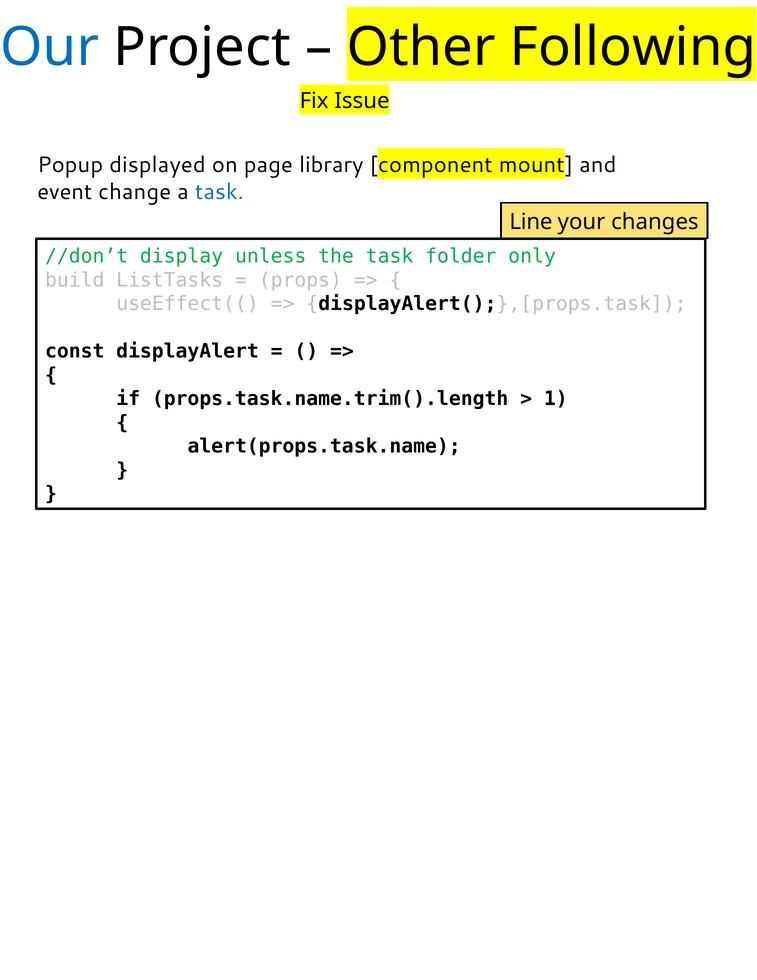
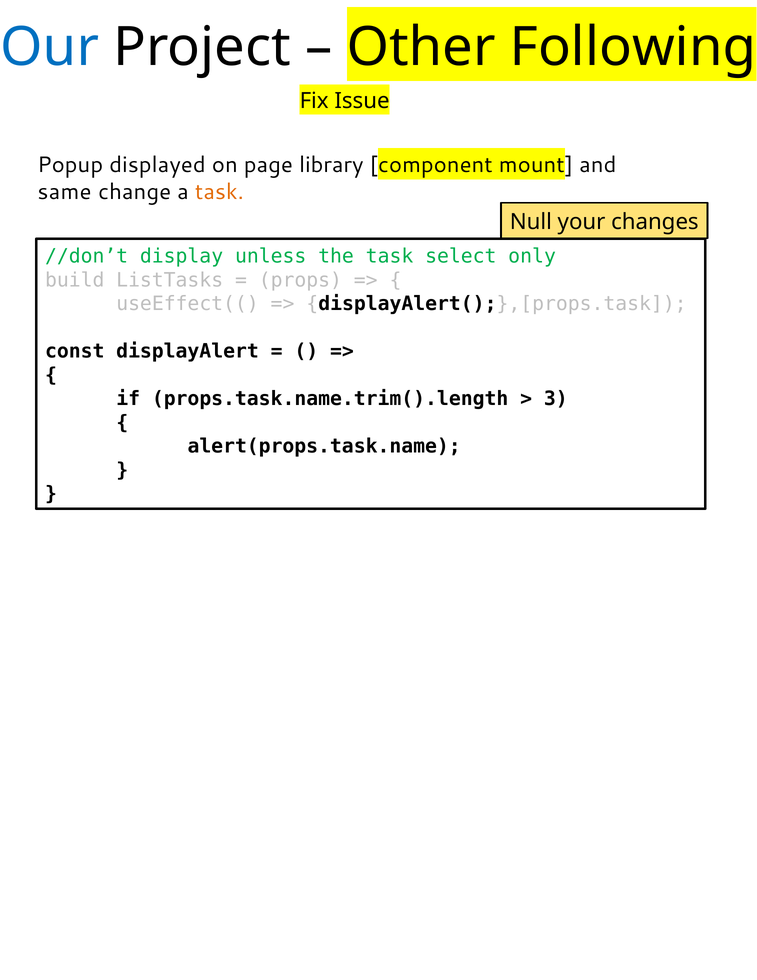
event: event -> same
task at (219, 192) colour: blue -> orange
Line: Line -> Null
folder: folder -> select
1: 1 -> 3
